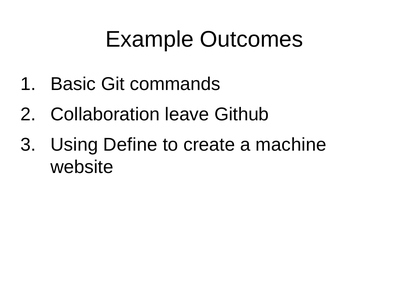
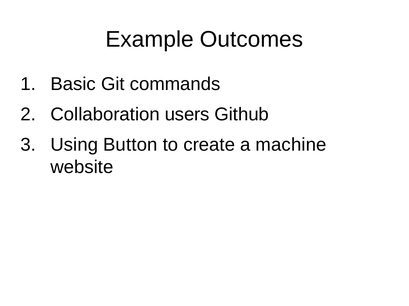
leave: leave -> users
Define: Define -> Button
